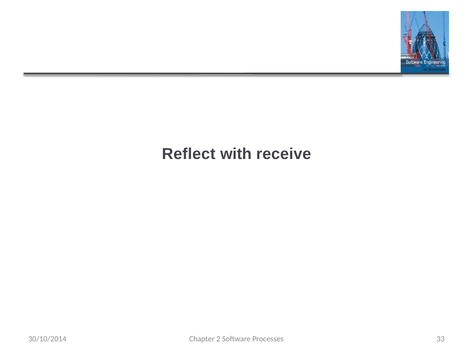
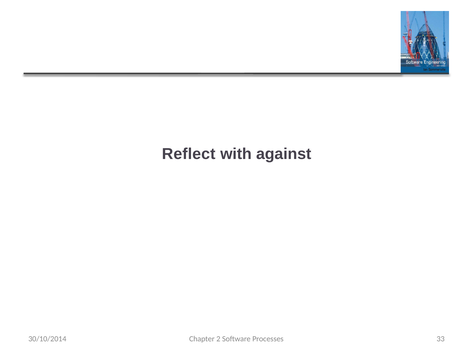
receive: receive -> against
